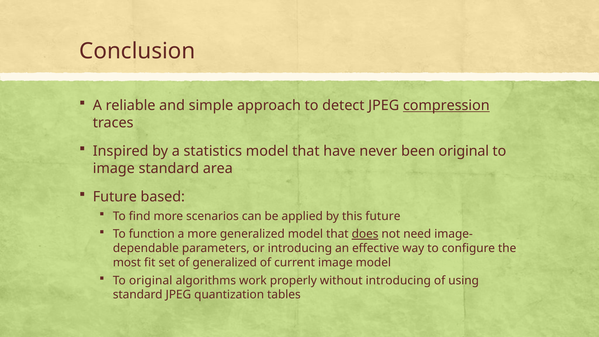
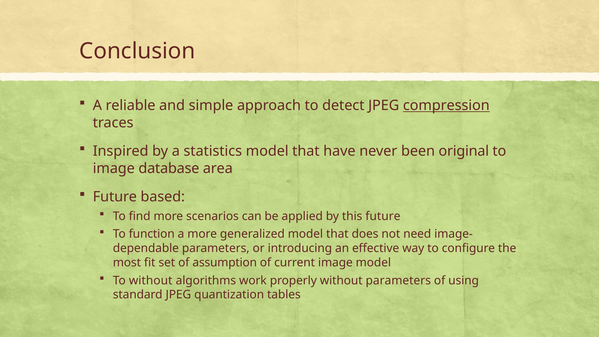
image standard: standard -> database
does underline: present -> none
of generalized: generalized -> assumption
To original: original -> without
without introducing: introducing -> parameters
